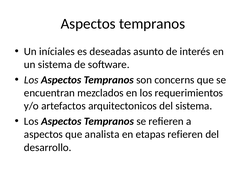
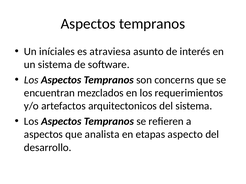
deseadas: deseadas -> atraviesa
etapas refieren: refieren -> aspecto
